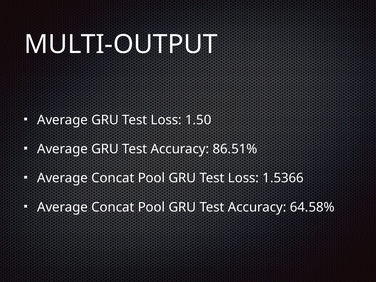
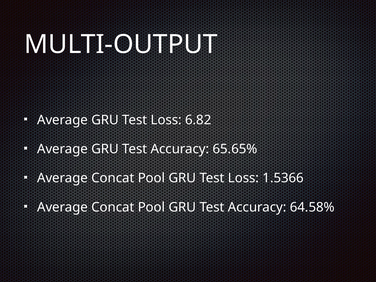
1.50: 1.50 -> 6.82
86.51%: 86.51% -> 65.65%
